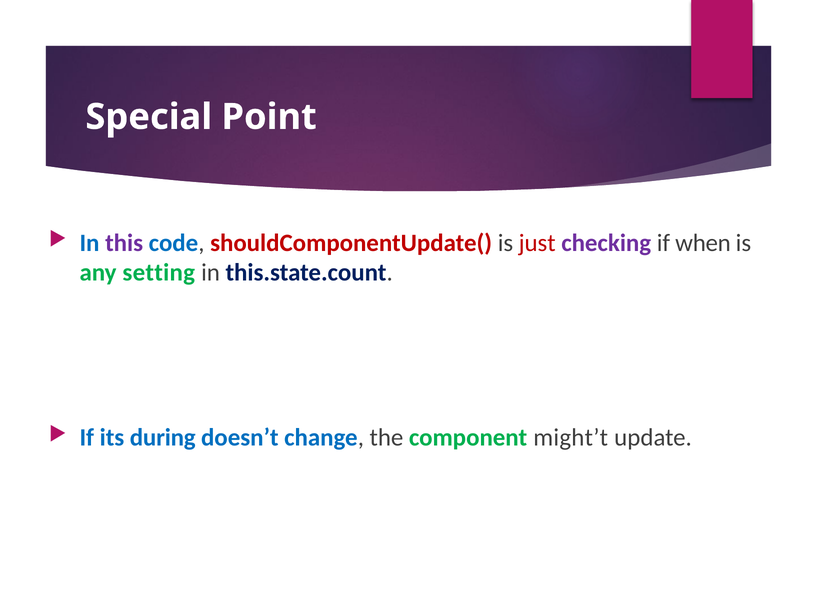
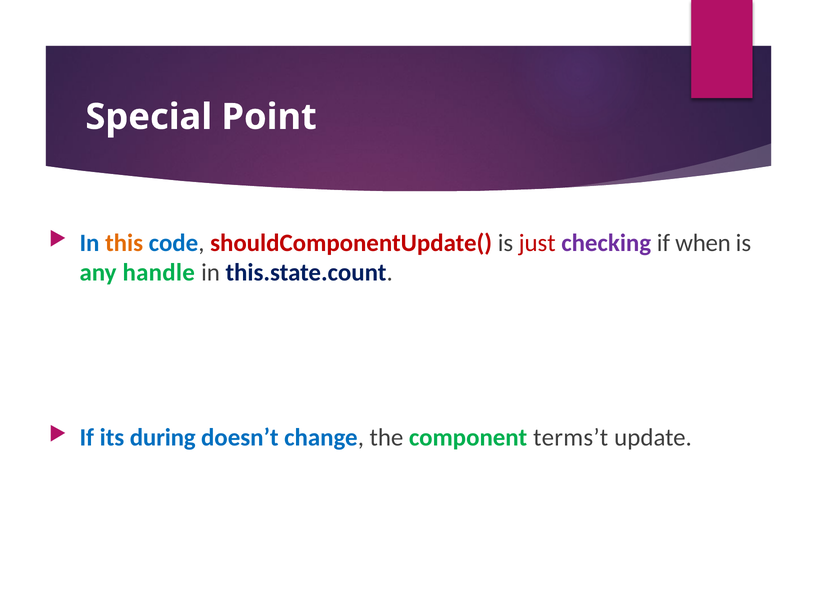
this colour: purple -> orange
setting: setting -> handle
might’t: might’t -> terms’t
